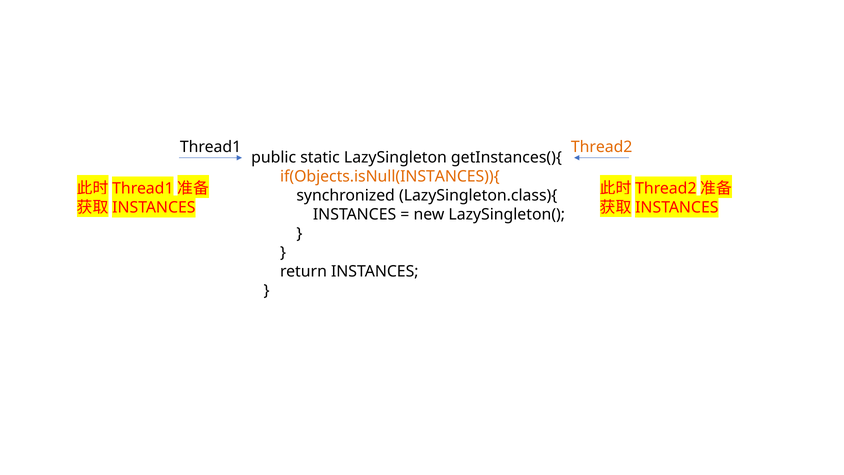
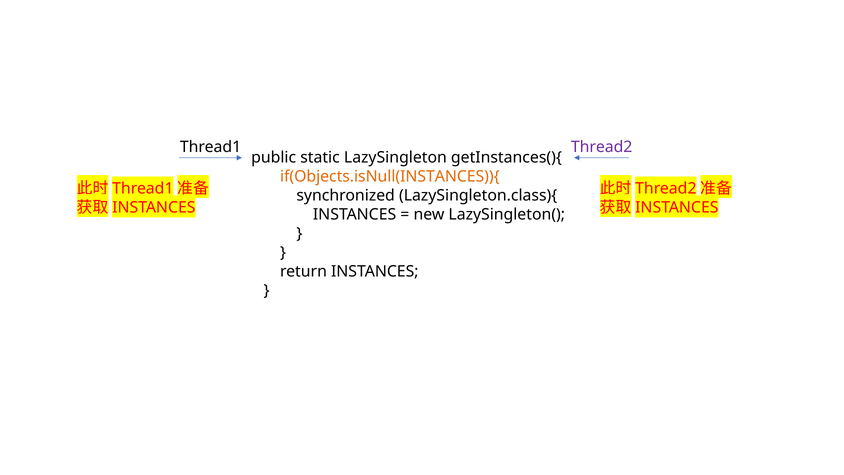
Thread2 colour: orange -> purple
